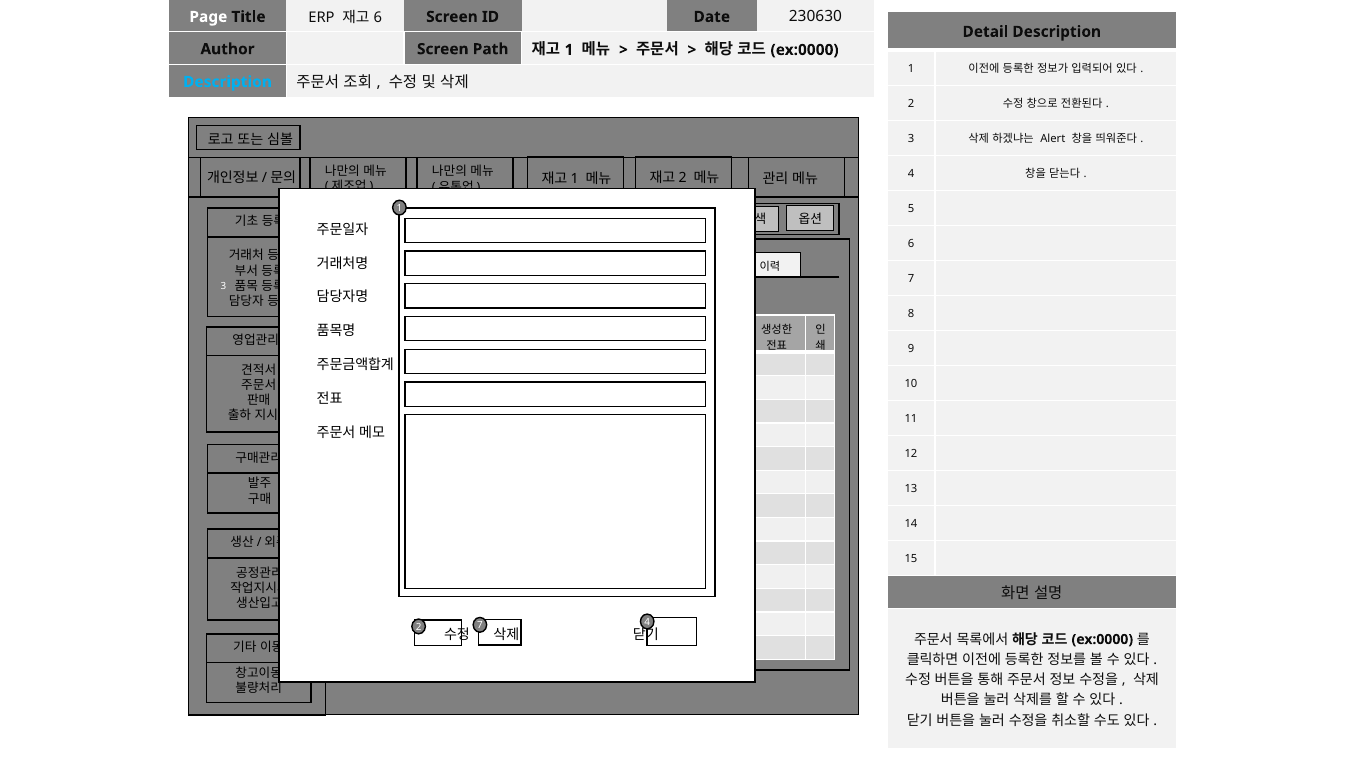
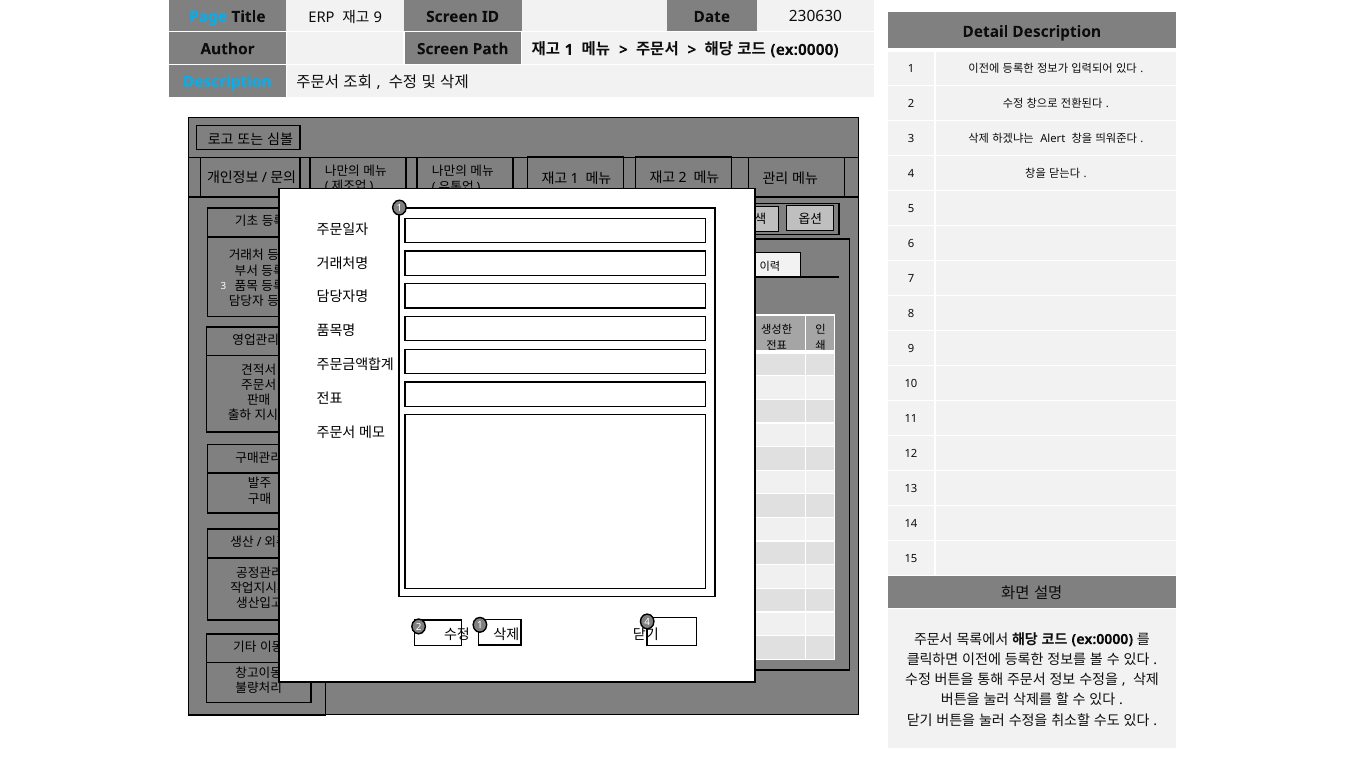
Page colour: white -> light blue
6 at (378, 17): 6 -> 9
7 at (480, 626): 7 -> 1
